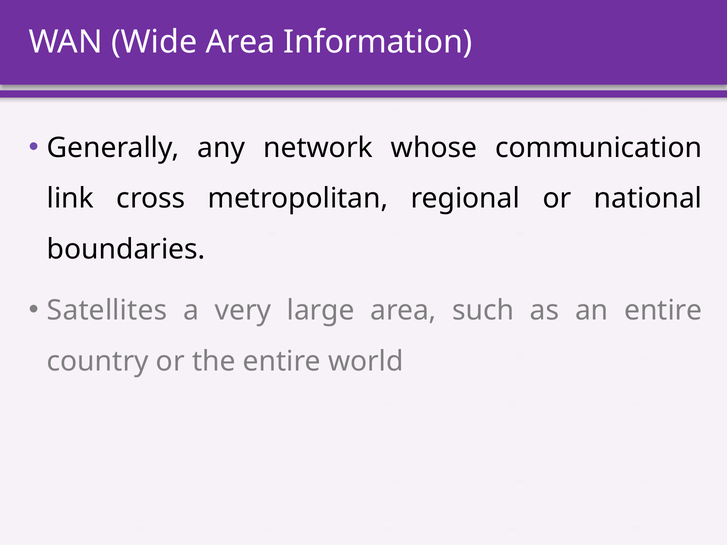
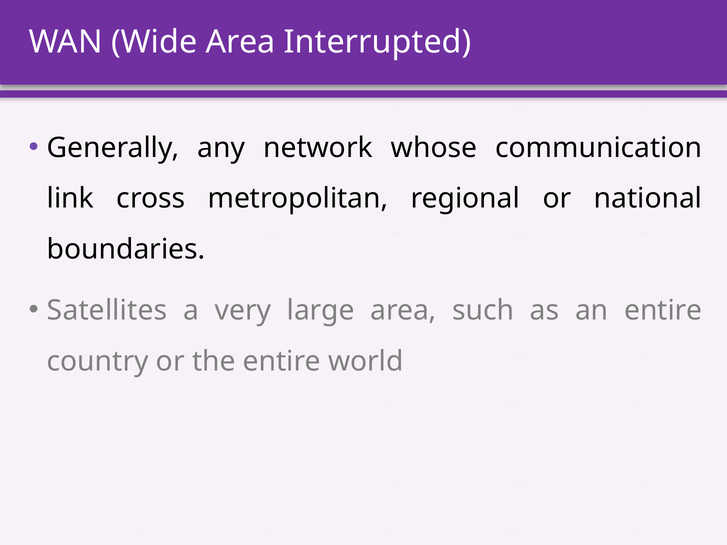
Information: Information -> Interrupted
